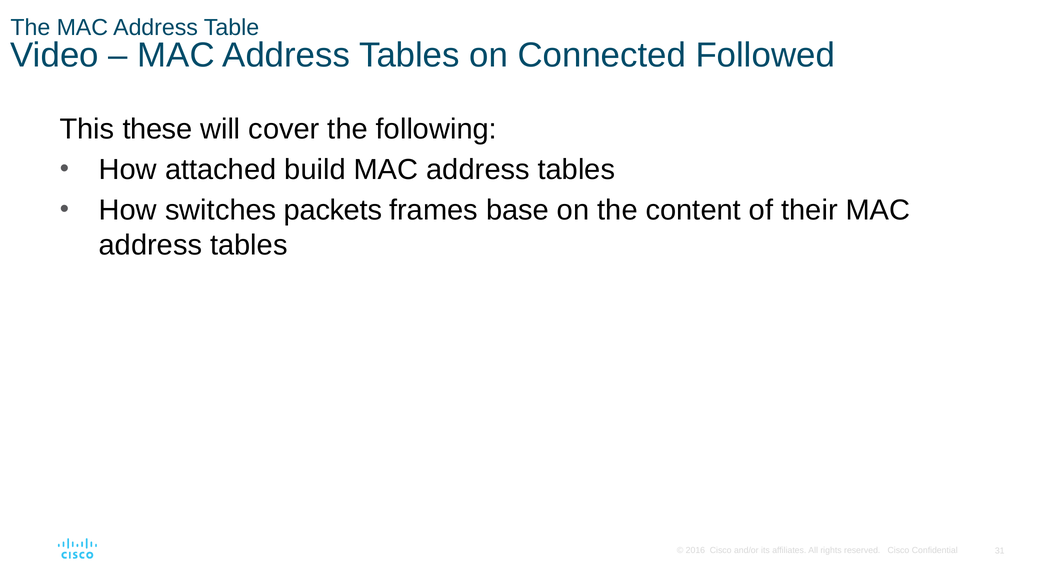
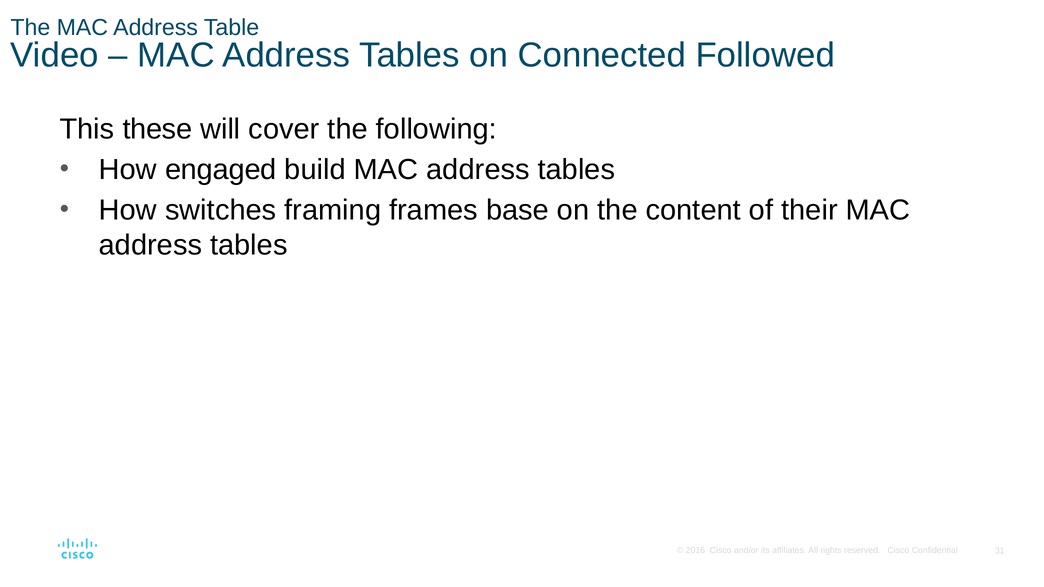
attached: attached -> engaged
packets: packets -> framing
